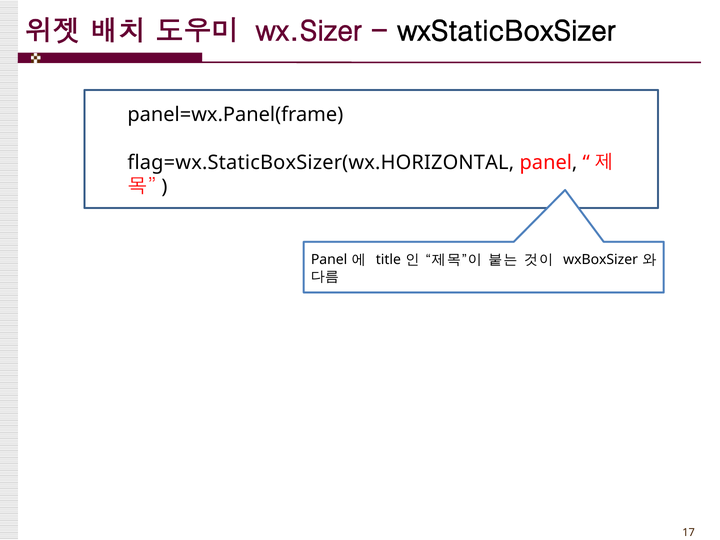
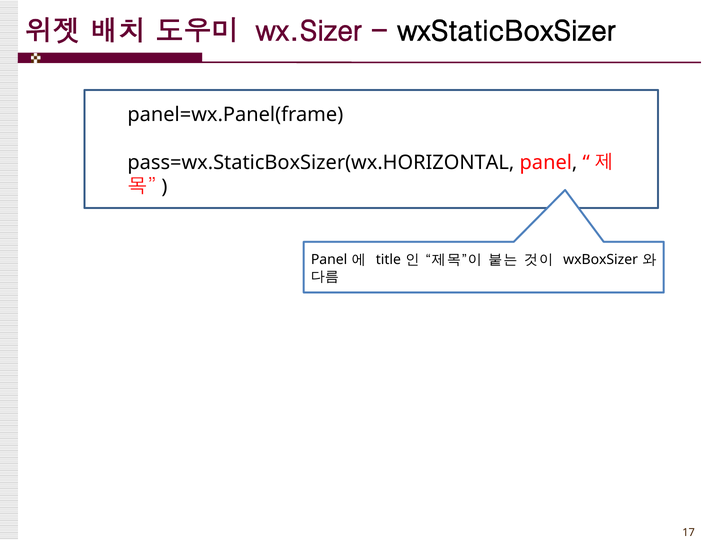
flag=wx.StaticBoxSizer(wx.HORIZONTAL: flag=wx.StaticBoxSizer(wx.HORIZONTAL -> pass=wx.StaticBoxSizer(wx.HORIZONTAL
